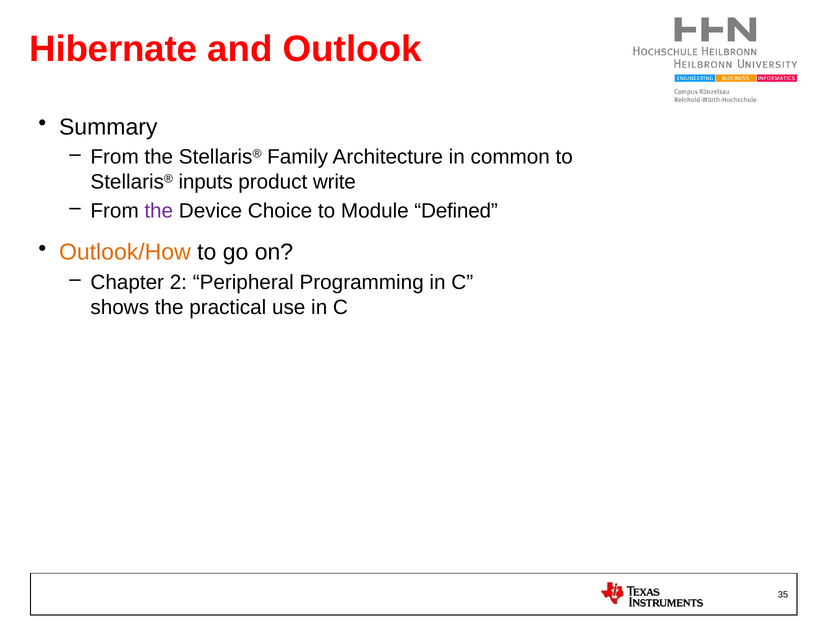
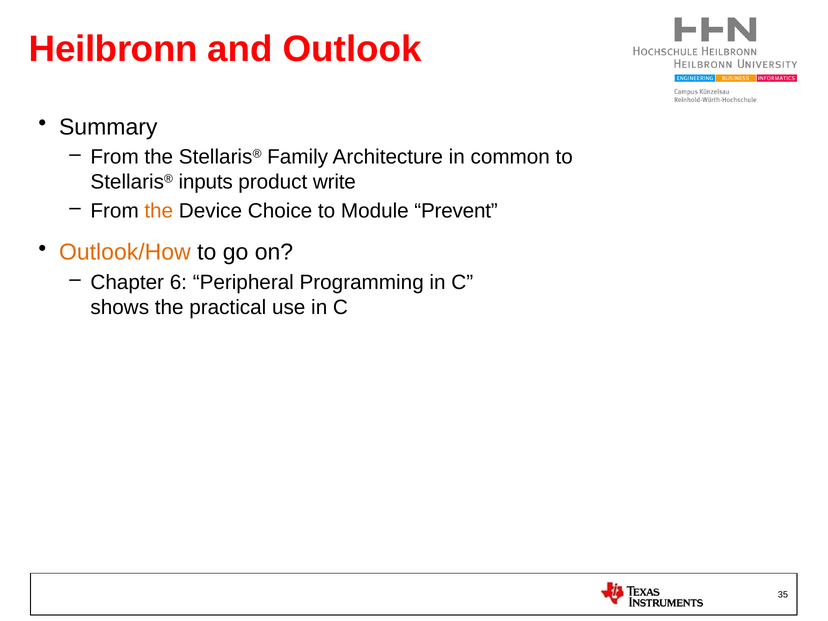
Hibernate: Hibernate -> Heilbronn
the at (159, 211) colour: purple -> orange
Defined: Defined -> Prevent
2: 2 -> 6
